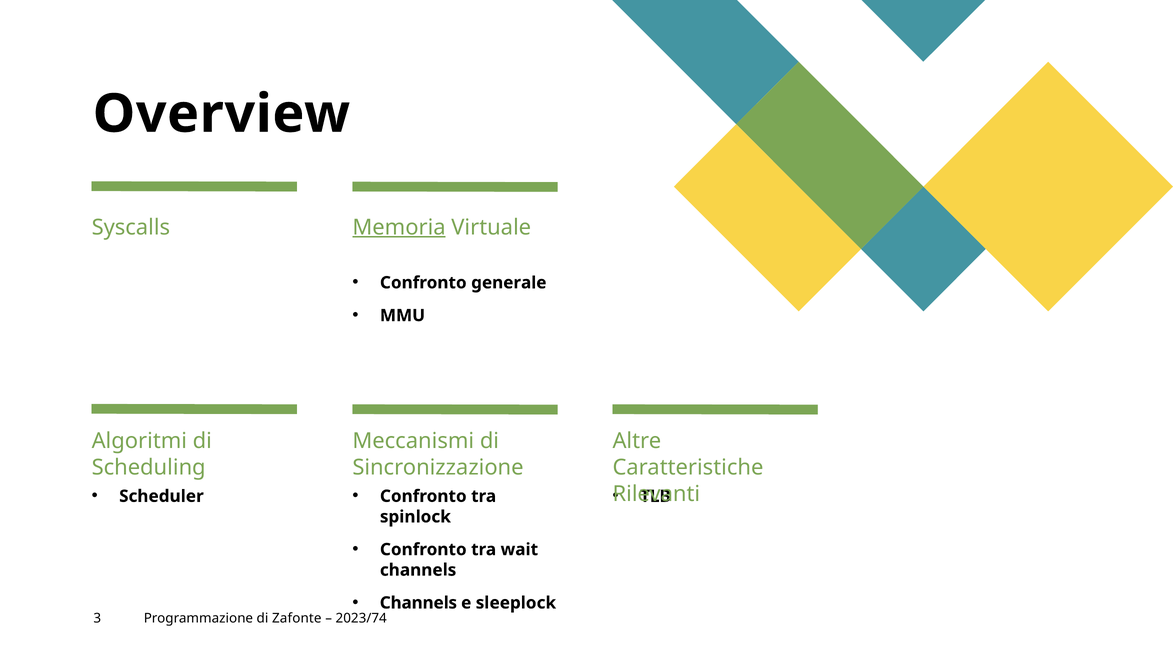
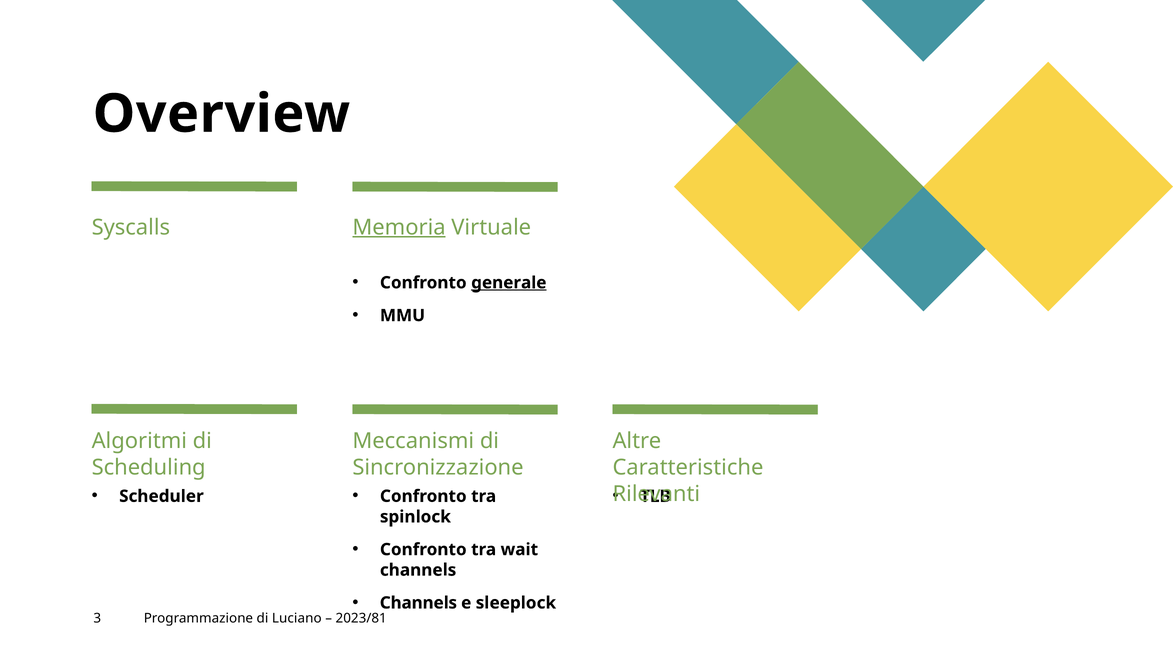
generale underline: none -> present
Zafonte: Zafonte -> Luciano
2023/74: 2023/74 -> 2023/81
